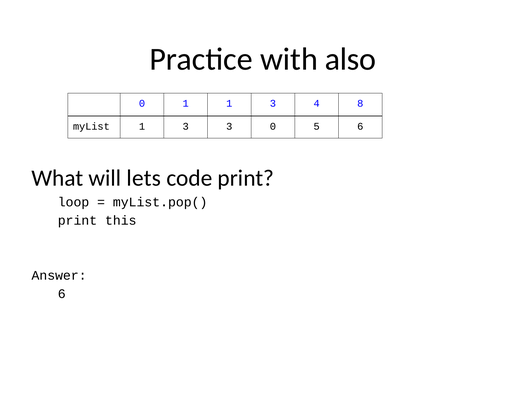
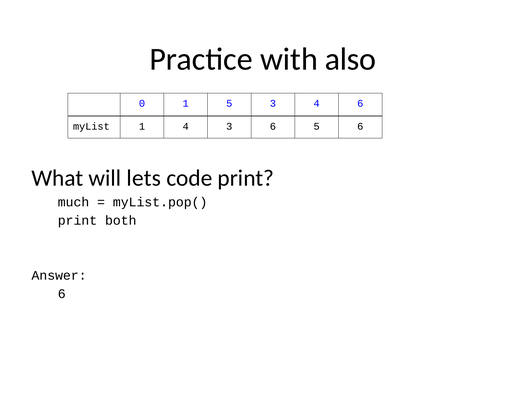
1 1: 1 -> 5
4 8: 8 -> 6
myList 1 3: 3 -> 4
3 0: 0 -> 6
loop: loop -> much
this: this -> both
